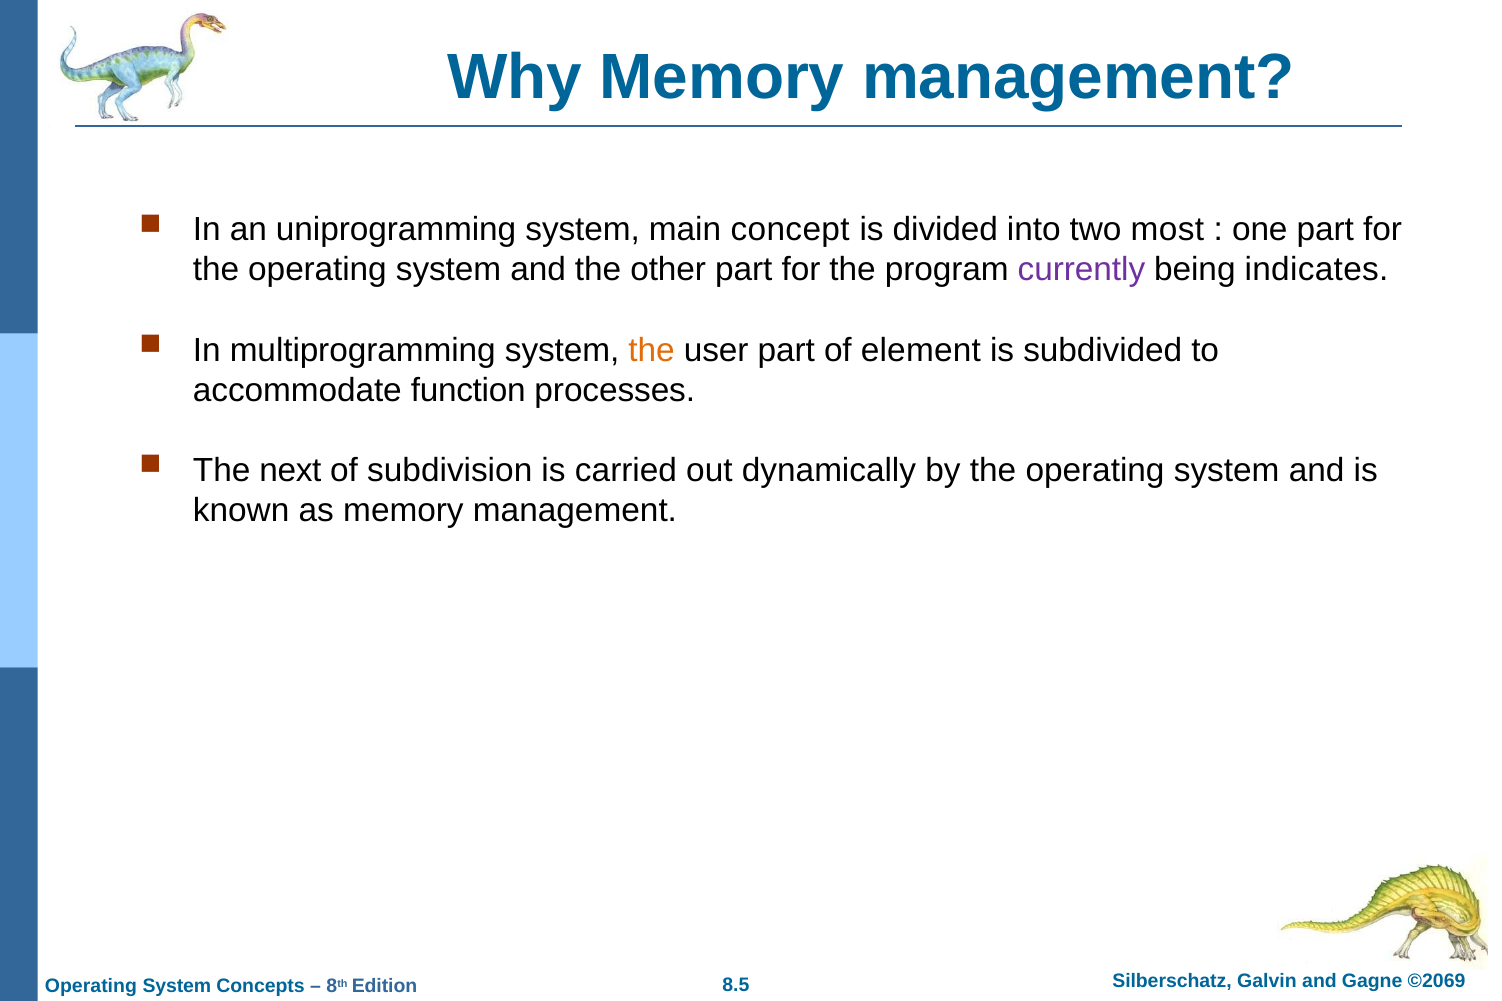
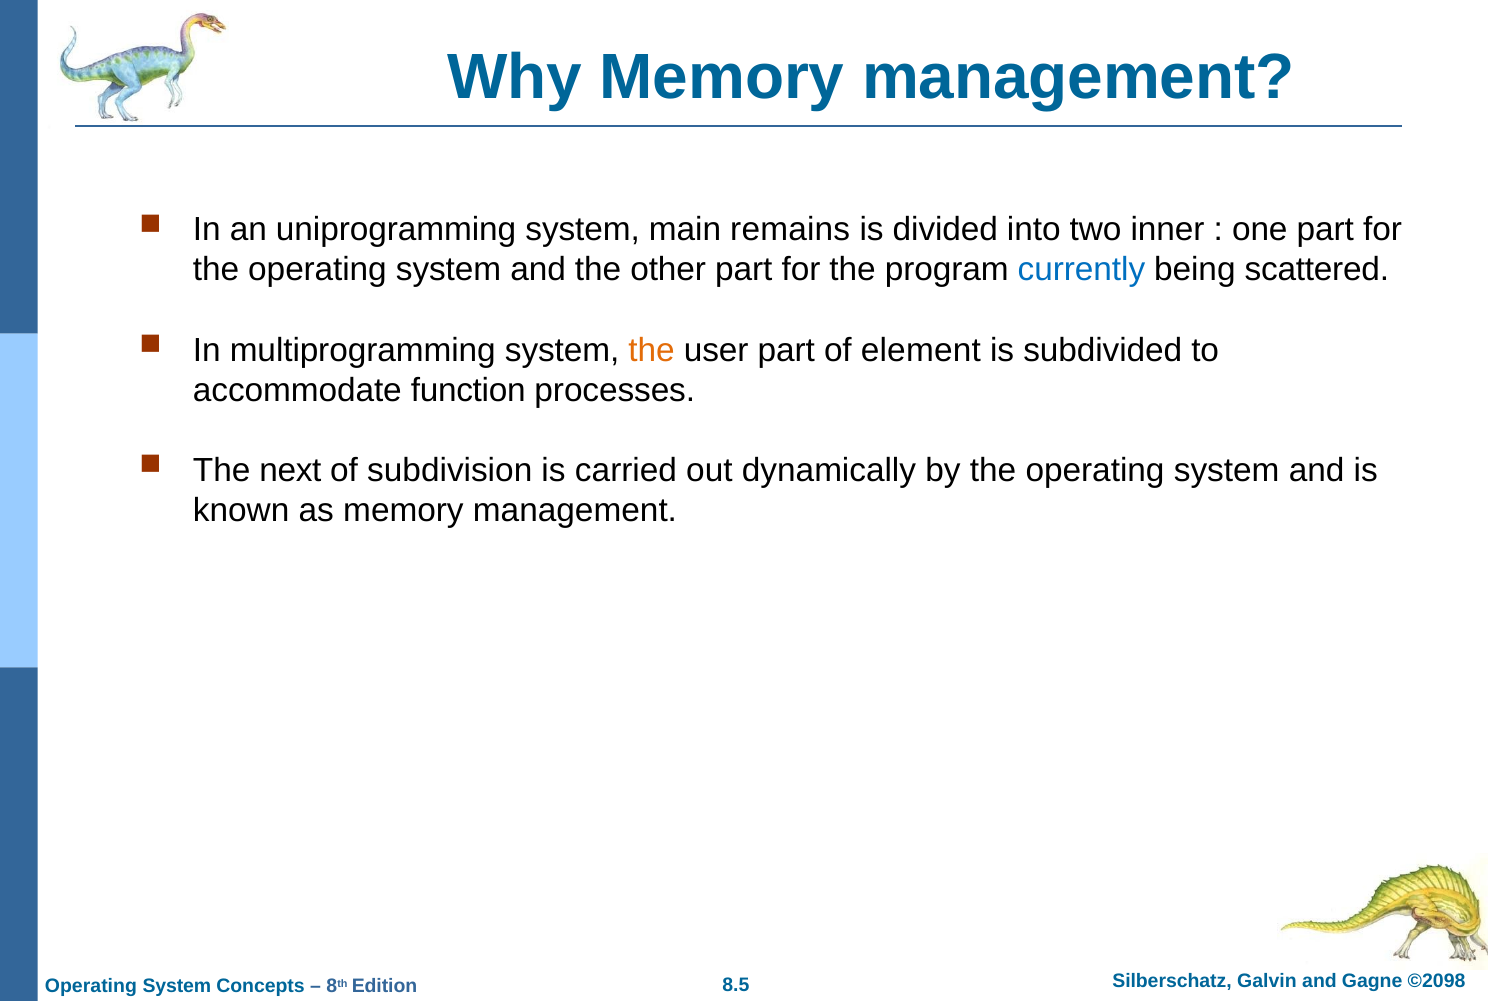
concept: concept -> remains
most: most -> inner
currently colour: purple -> blue
indicates: indicates -> scattered
©2069: ©2069 -> ©2098
